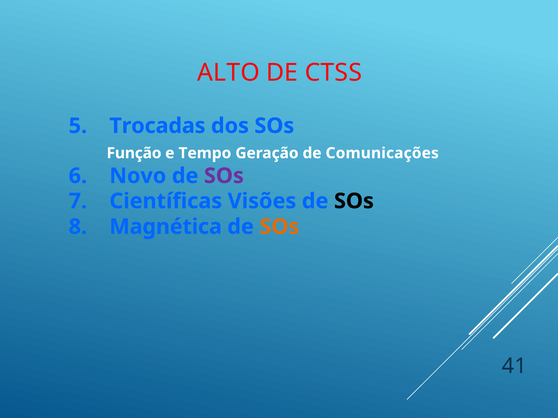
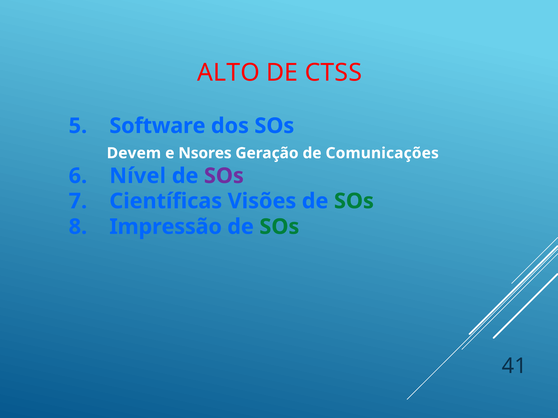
Trocadas: Trocadas -> Software
Função: Função -> Devem
Tempo: Tempo -> Nsores
Novo: Novo -> Nível
SOs at (354, 201) colour: black -> green
Magnética: Magnética -> Impressão
SOs at (279, 227) colour: orange -> green
